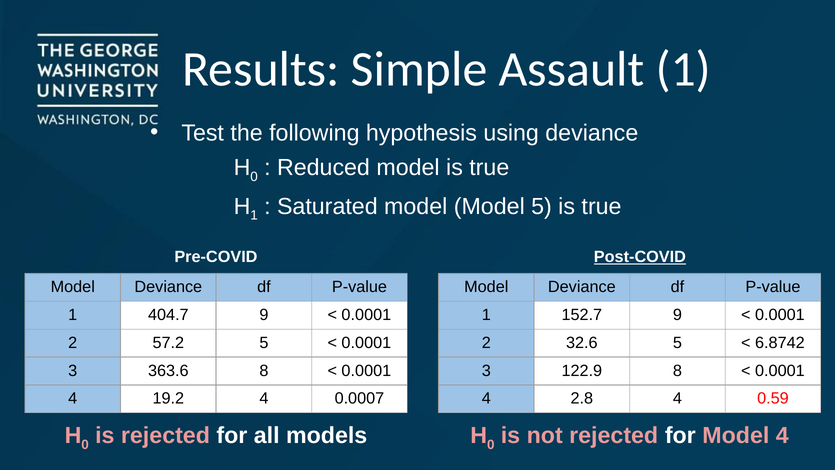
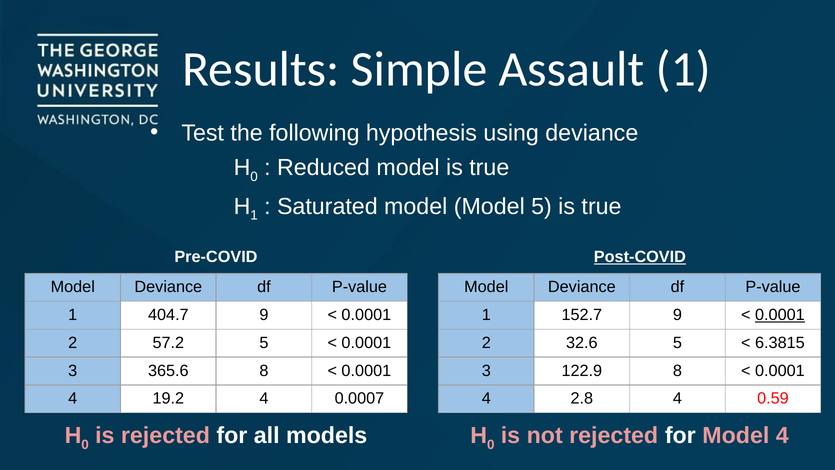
0.0001 at (780, 315) underline: none -> present
6.8742: 6.8742 -> 6.3815
363.6: 363.6 -> 365.6
